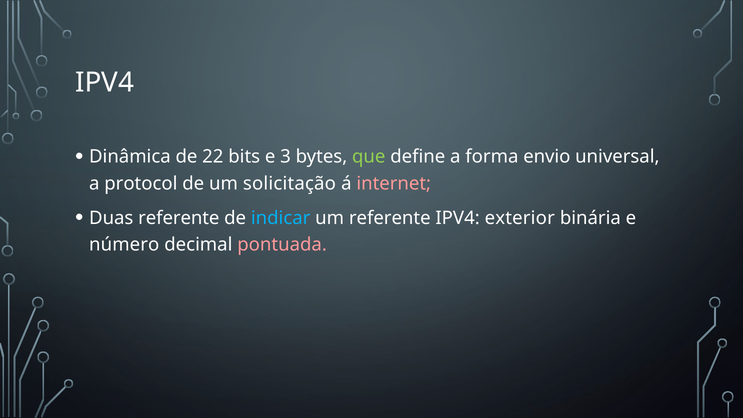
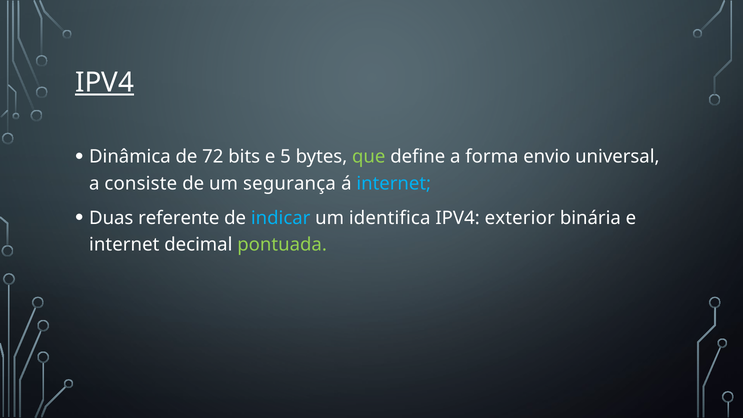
IPV4 at (105, 83) underline: none -> present
22: 22 -> 72
3: 3 -> 5
protocol: protocol -> consiste
solicitação: solicitação -> segurança
internet at (394, 184) colour: pink -> light blue
um referente: referente -> identifica
número at (124, 245): número -> internet
pontuada colour: pink -> light green
